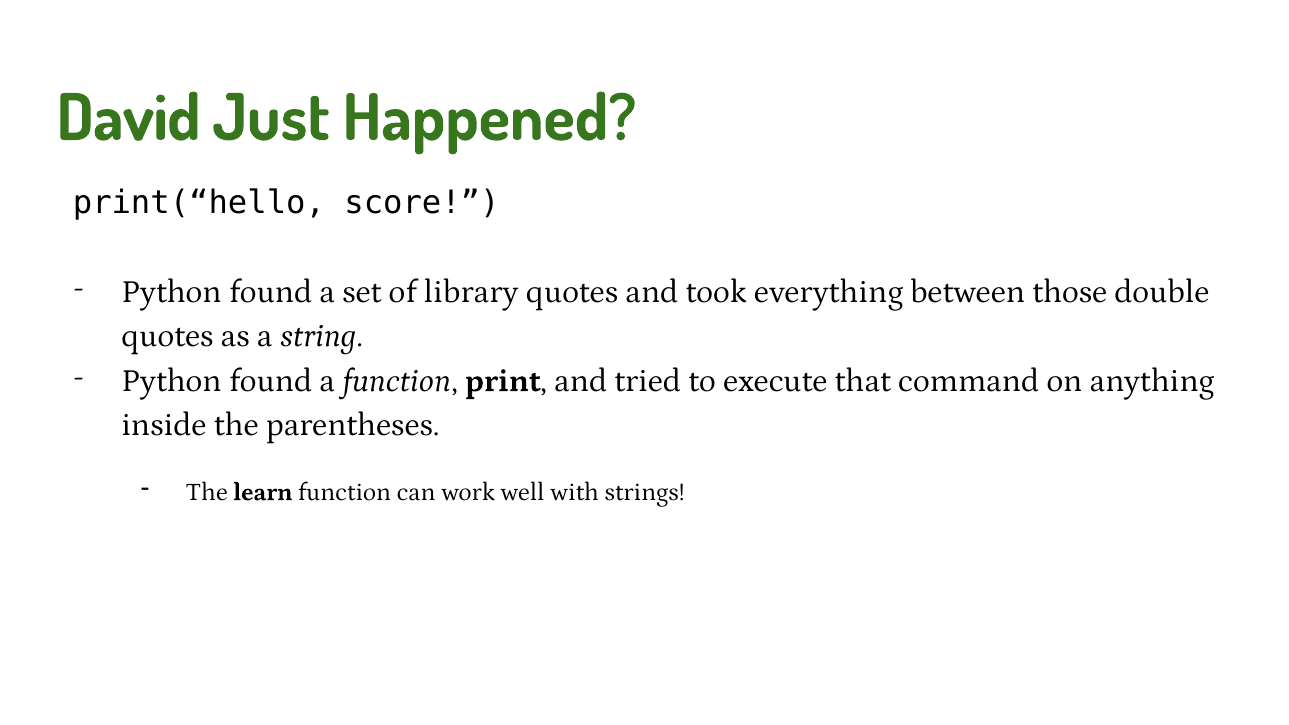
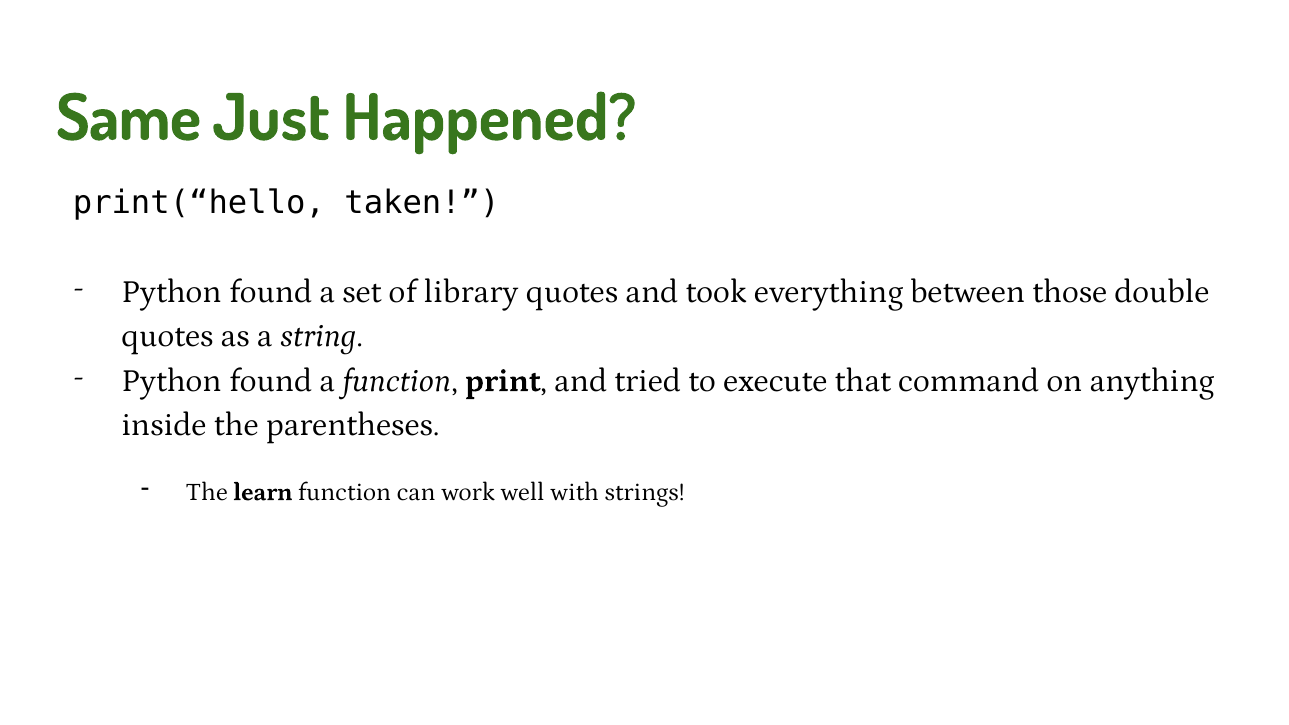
David: David -> Same
score: score -> taken
